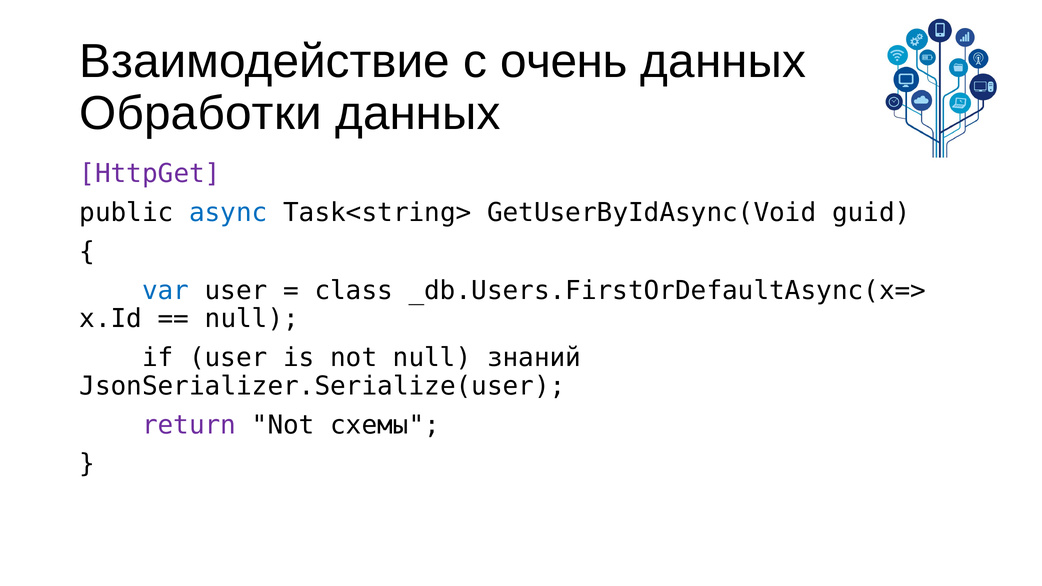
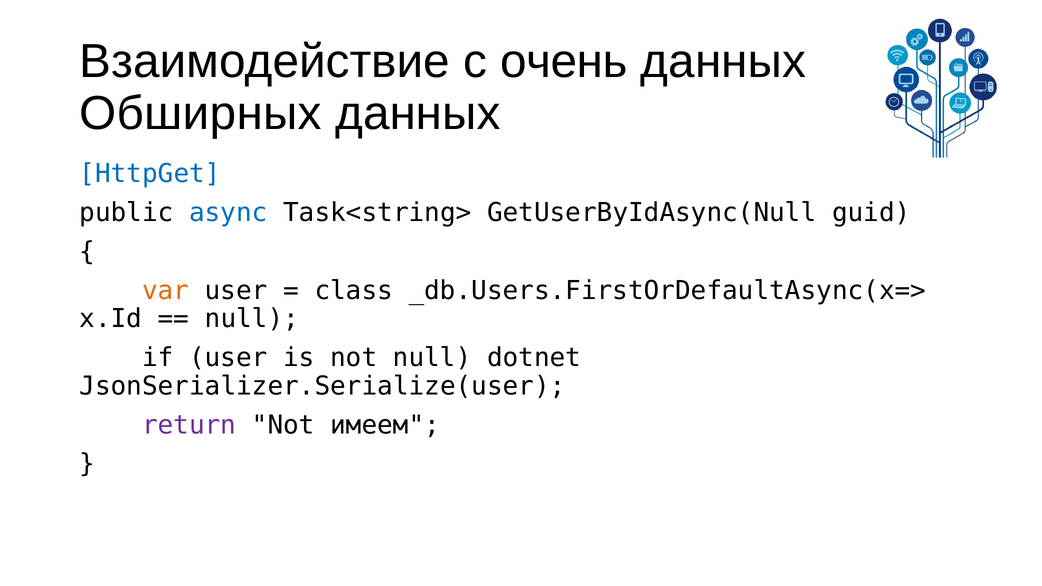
Обработки: Обработки -> Обширных
HttpGet colour: purple -> blue
GetUserByIdAsync(Void: GetUserByIdAsync(Void -> GetUserByIdAsync(Null
var colour: blue -> orange
знаний: знаний -> dotnet
схемы: схемы -> имеем
